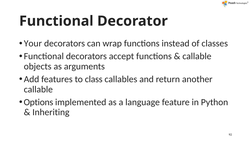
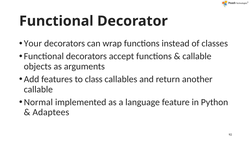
Options: Options -> Normal
Inheriting: Inheriting -> Adaptees
